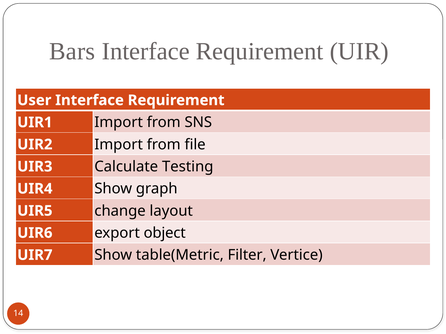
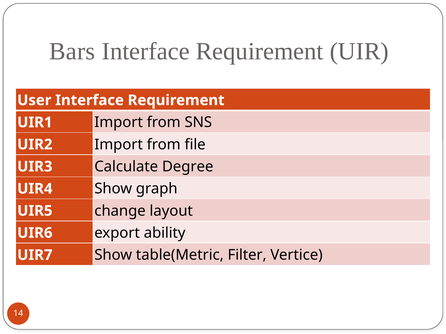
Testing: Testing -> Degree
object: object -> ability
